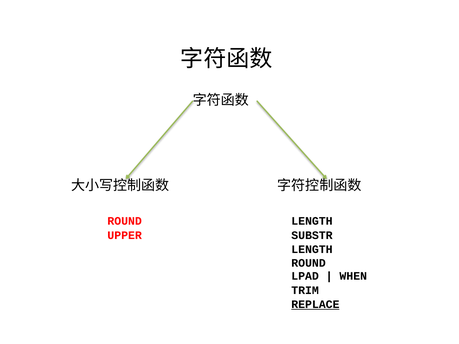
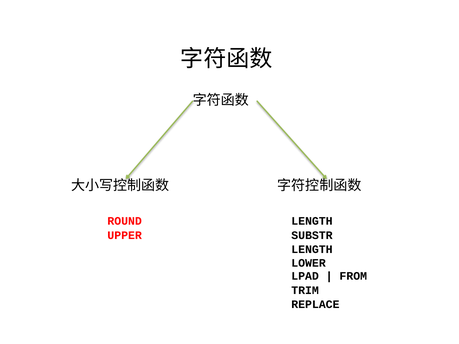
ROUND at (309, 263): ROUND -> LOWER
WHEN: WHEN -> FROM
REPLACE underline: present -> none
